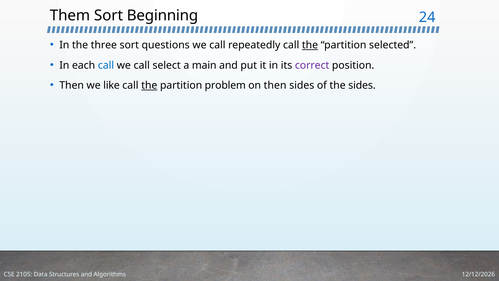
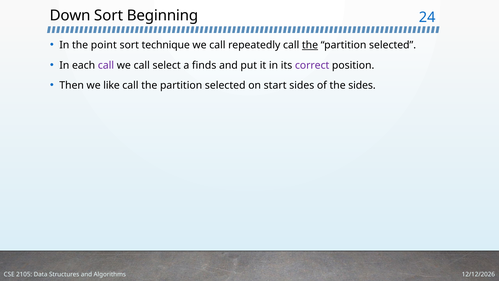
Them: Them -> Down
three: three -> point
questions: questions -> technique
call at (106, 65) colour: blue -> purple
main: main -> finds
the at (149, 85) underline: present -> none
problem at (225, 85): problem -> selected
on then: then -> start
